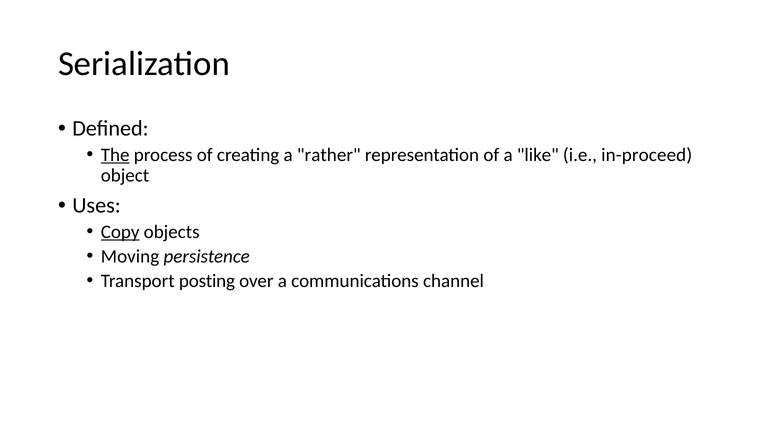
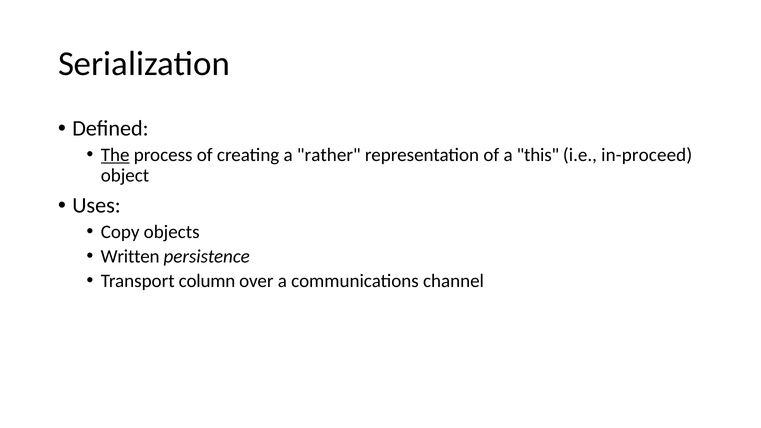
like: like -> this
Copy underline: present -> none
Moving: Moving -> Written
posting: posting -> column
